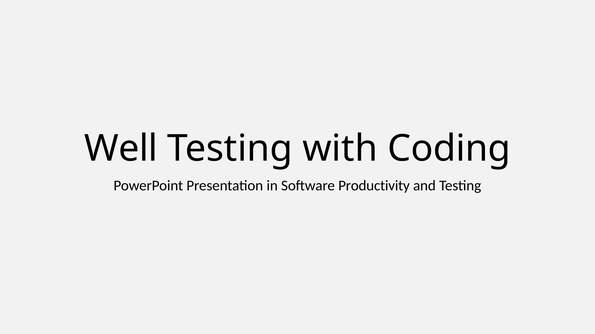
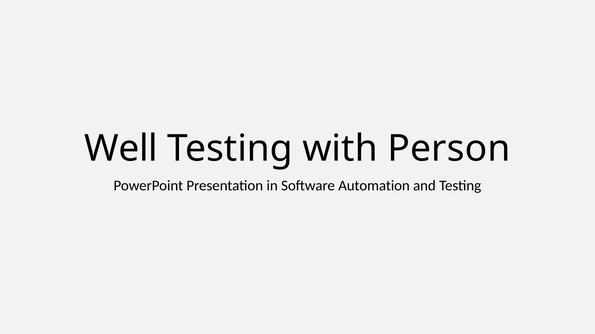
Coding: Coding -> Person
Productivity: Productivity -> Automation
